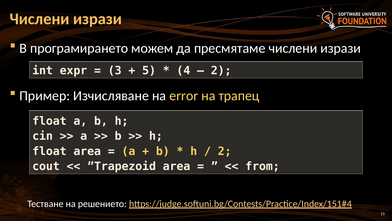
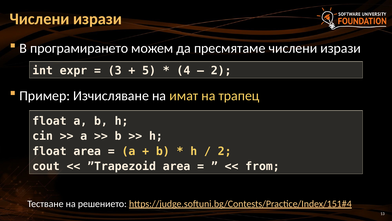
error: error -> имат
